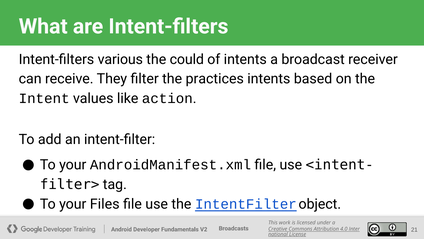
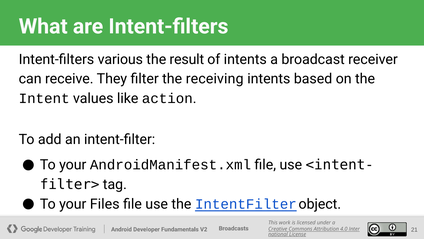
could: could -> result
practices: practices -> receiving
